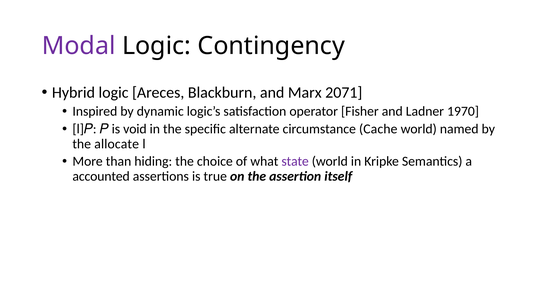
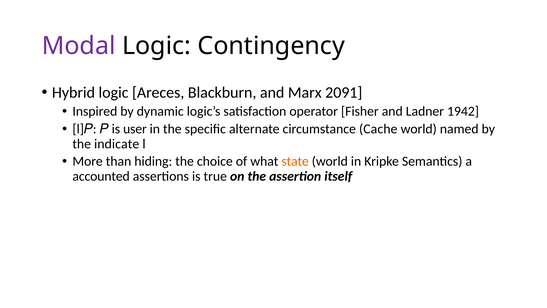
2071: 2071 -> 2091
1970: 1970 -> 1942
void: void -> user
allocate: allocate -> indicate
state colour: purple -> orange
